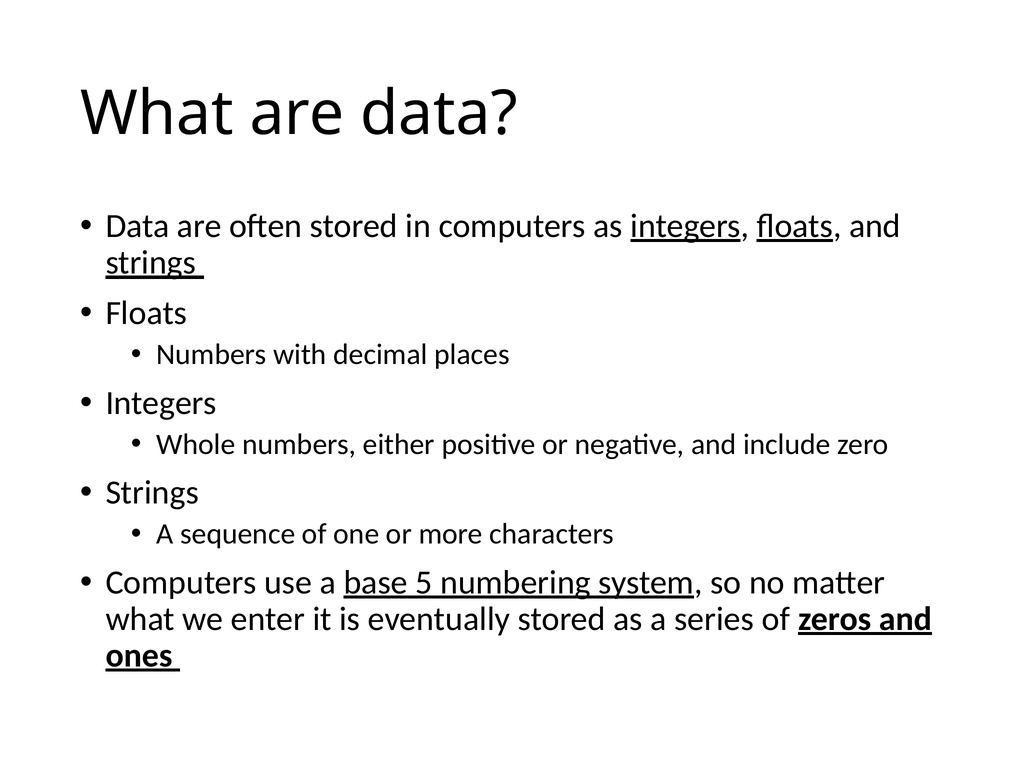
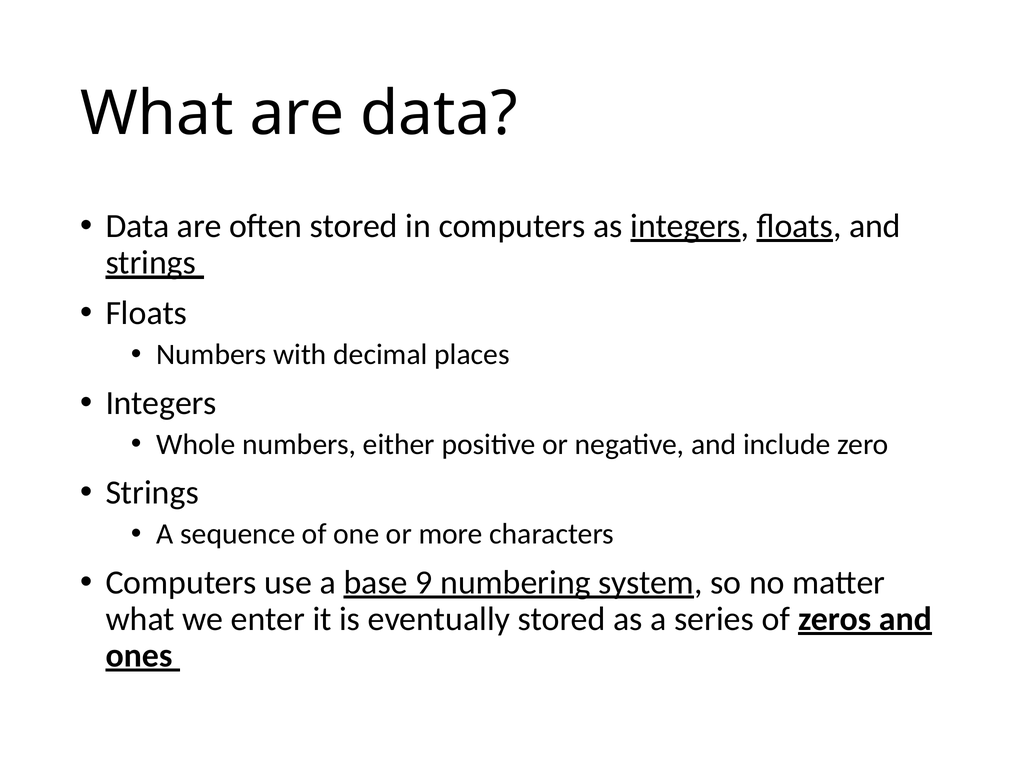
5: 5 -> 9
